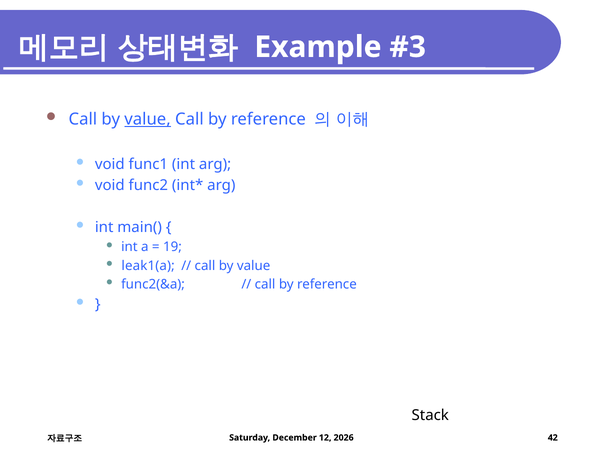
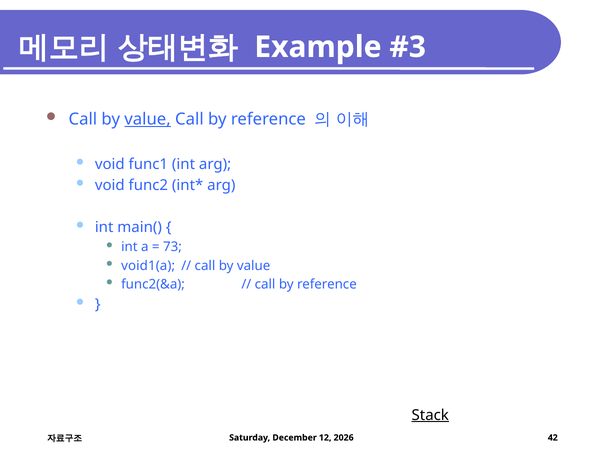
19: 19 -> 73
leak1(a: leak1(a -> void1(a
Stack underline: none -> present
